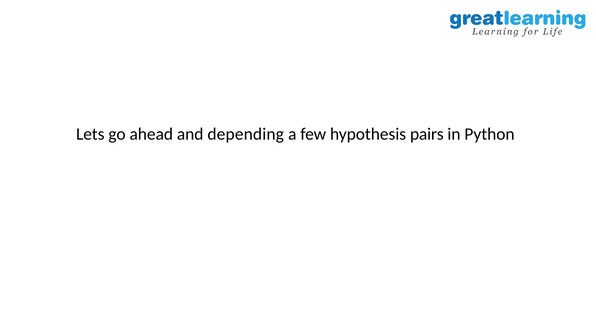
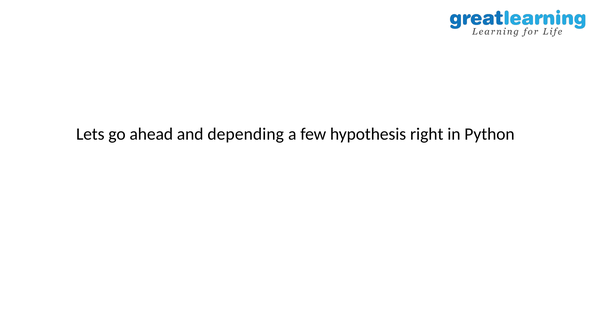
pairs: pairs -> right
